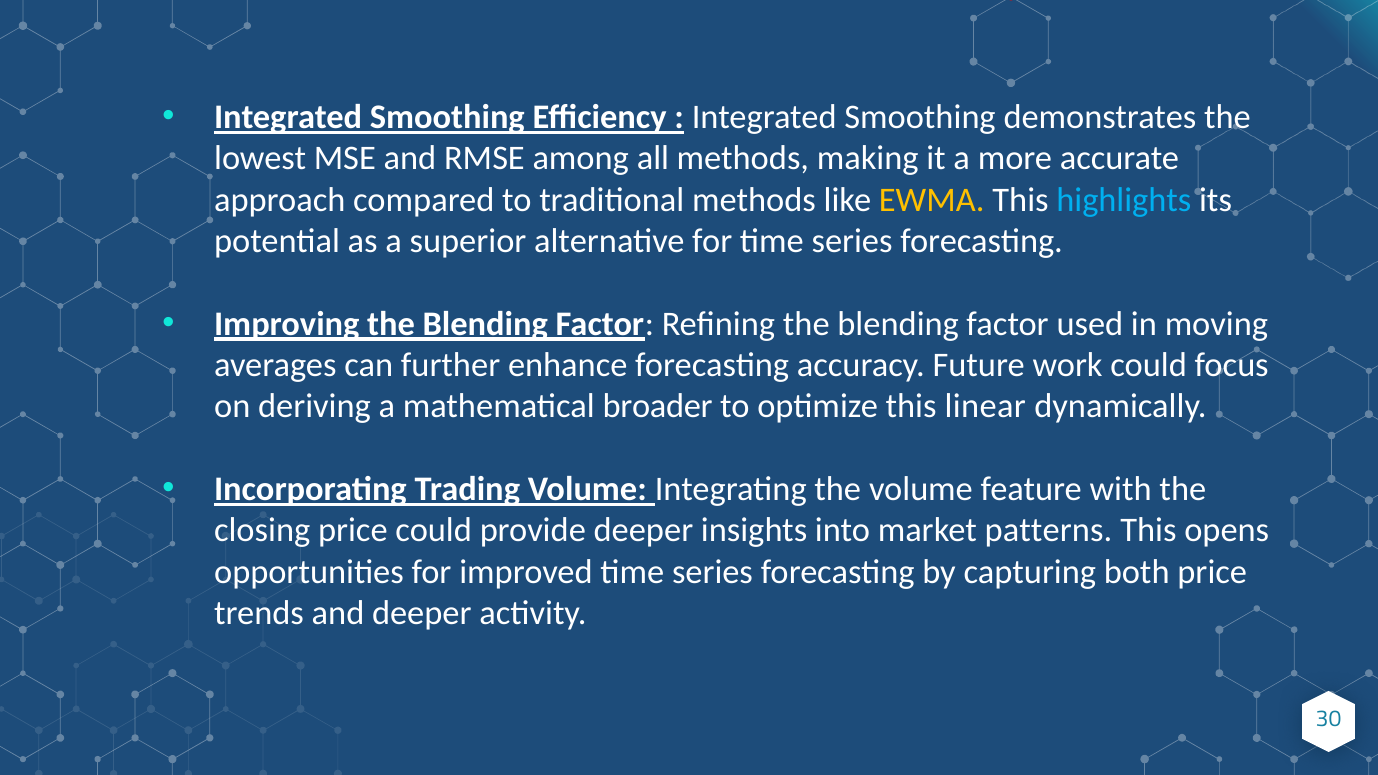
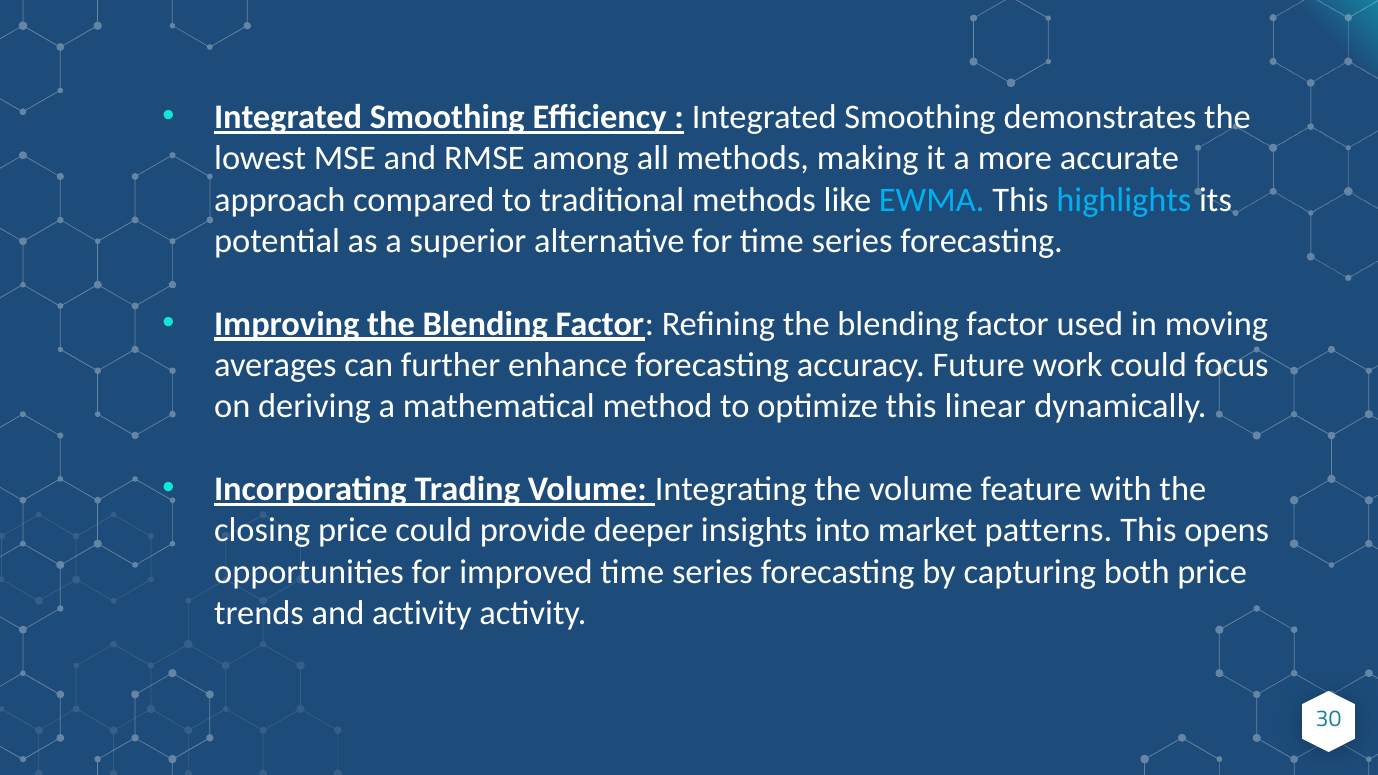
EWMA colour: yellow -> light blue
broader: broader -> method
and deeper: deeper -> activity
